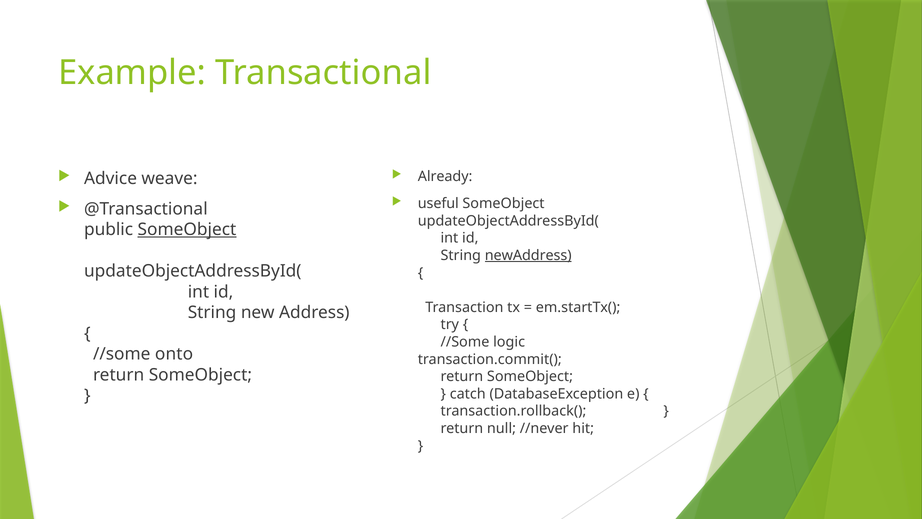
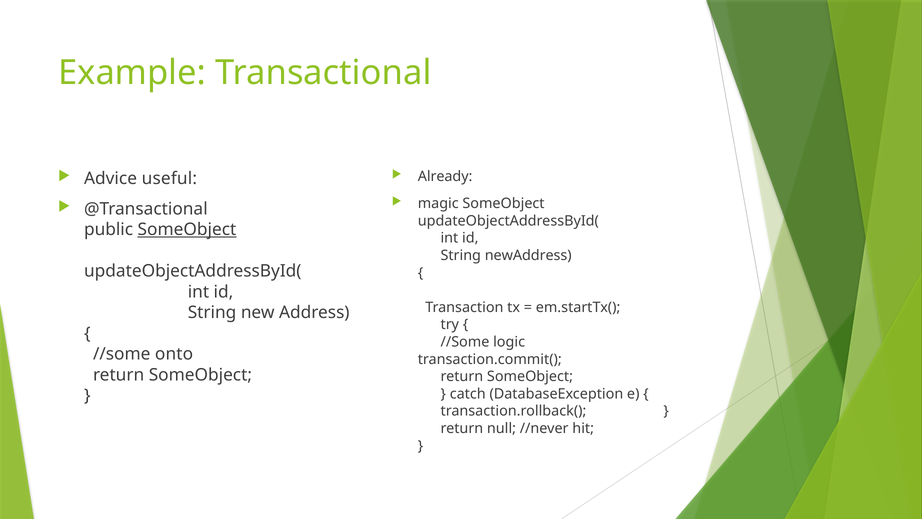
weave: weave -> useful
useful: useful -> magic
newAddress underline: present -> none
